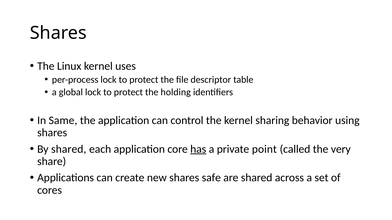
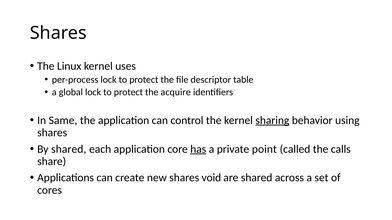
holding: holding -> acquire
sharing underline: none -> present
very: very -> calls
safe: safe -> void
